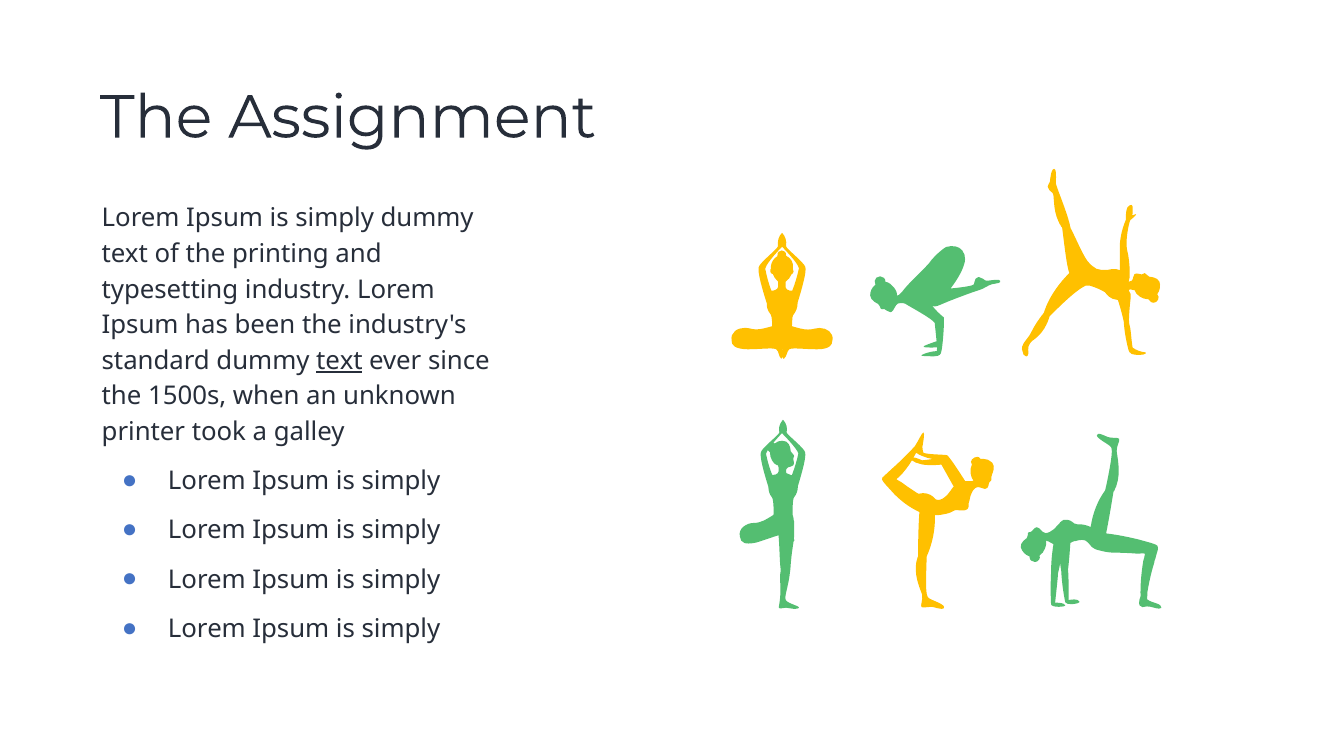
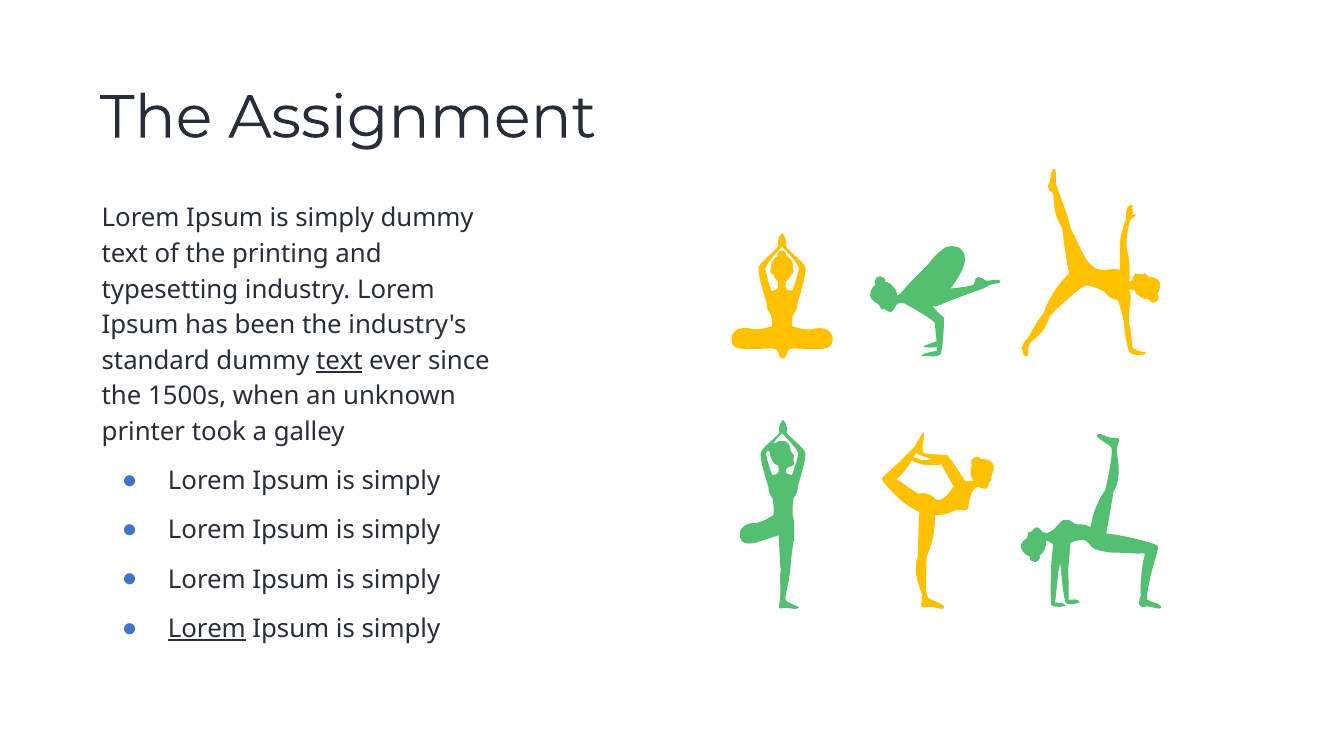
Lorem at (207, 629) underline: none -> present
